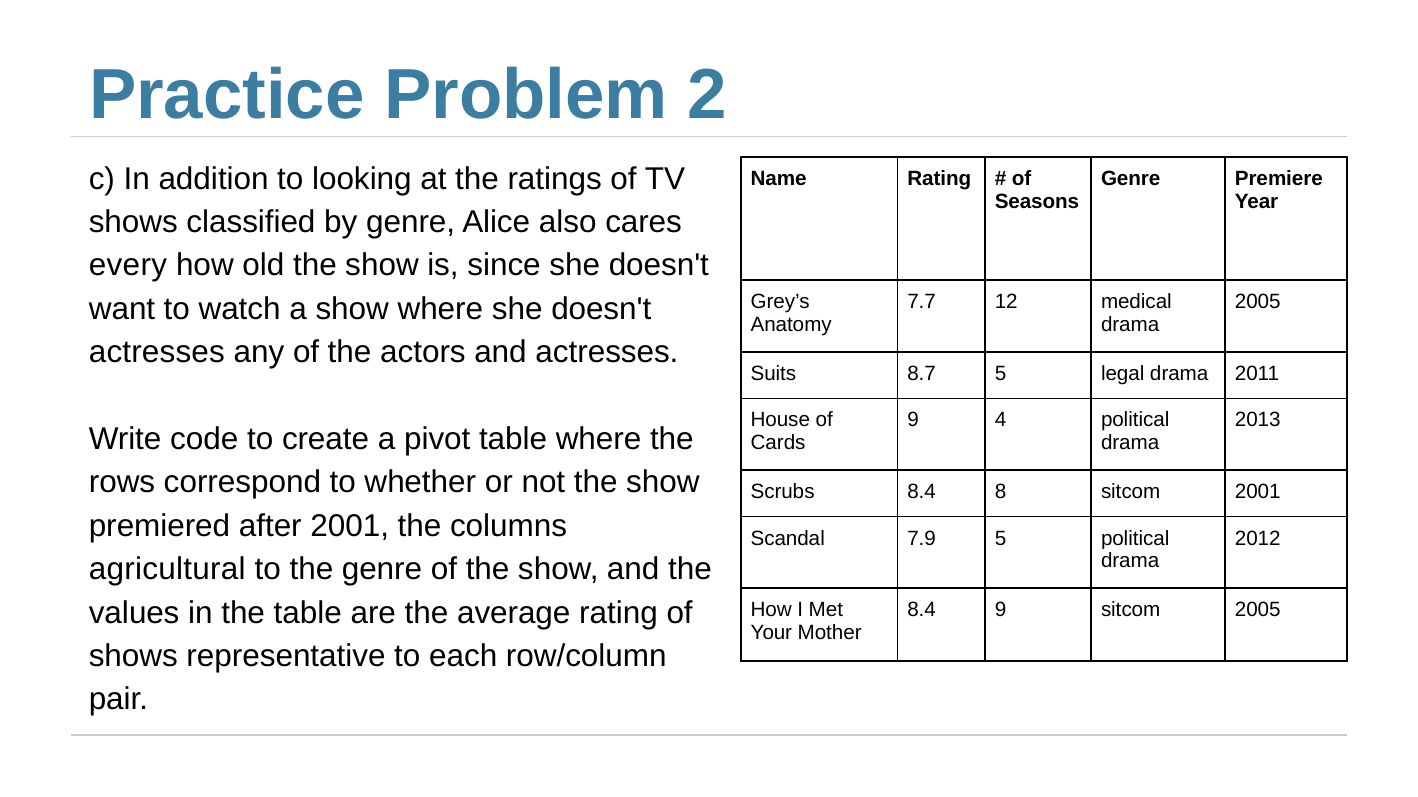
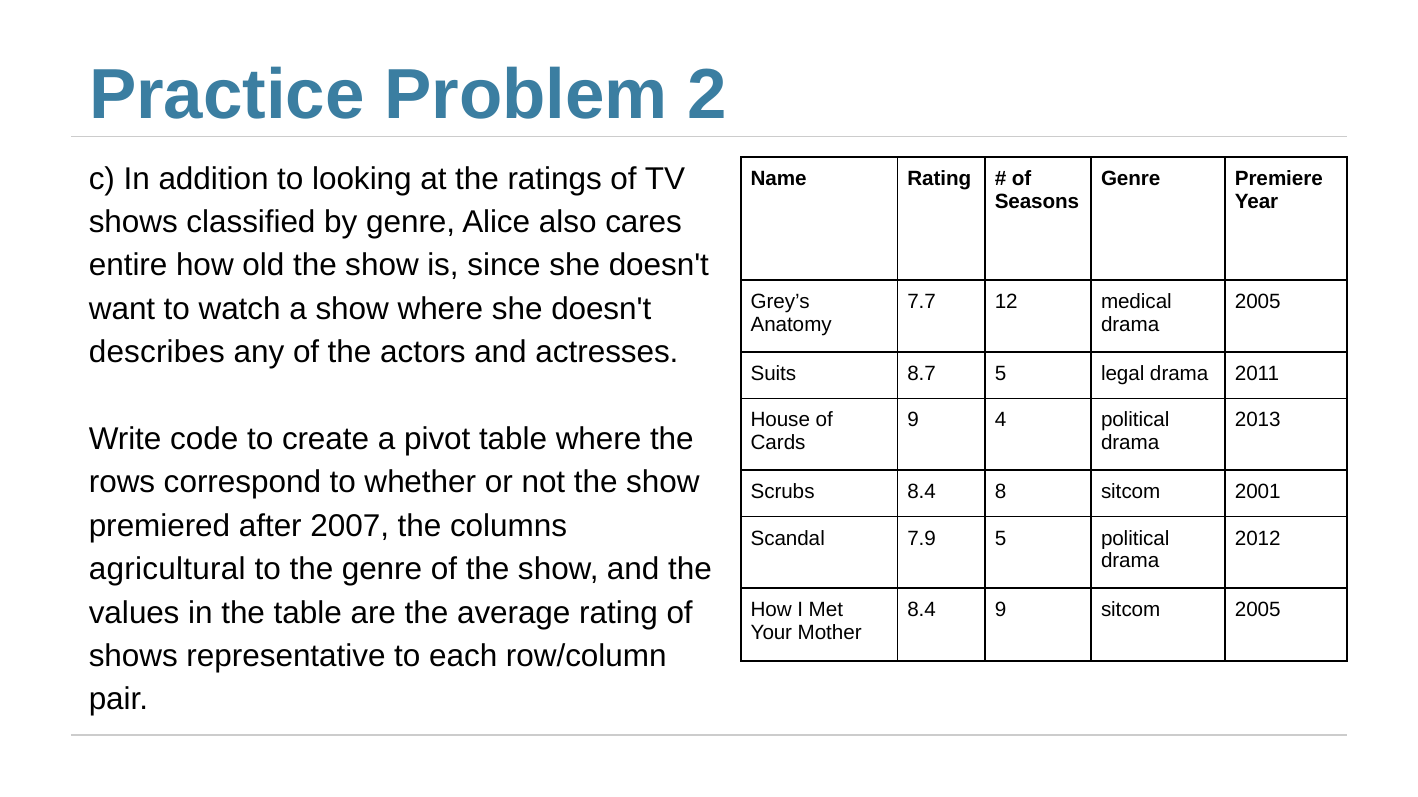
every: every -> entire
actresses at (157, 353): actresses -> describes
after 2001: 2001 -> 2007
